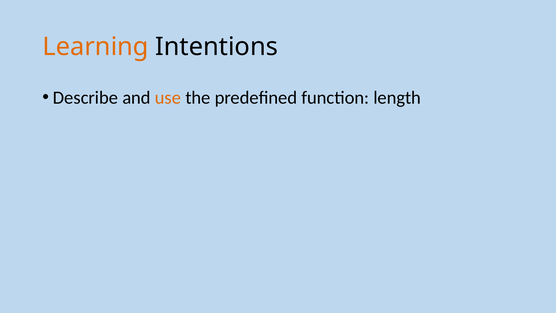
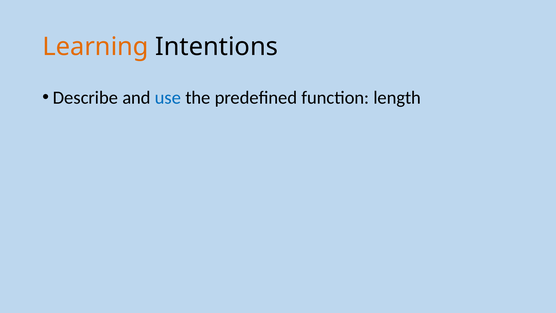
use colour: orange -> blue
